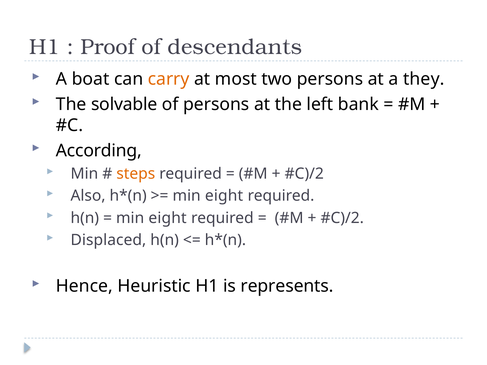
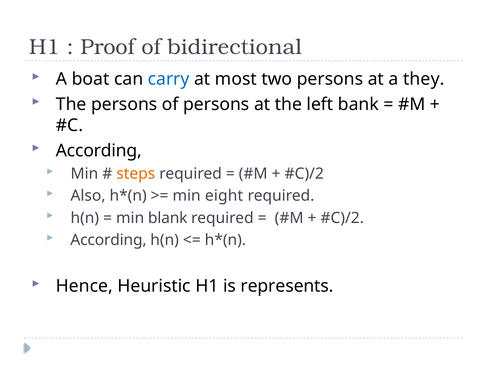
descendants: descendants -> bidirectional
carry colour: orange -> blue
The solvable: solvable -> persons
eight at (168, 218): eight -> blank
Displaced at (108, 240): Displaced -> According
